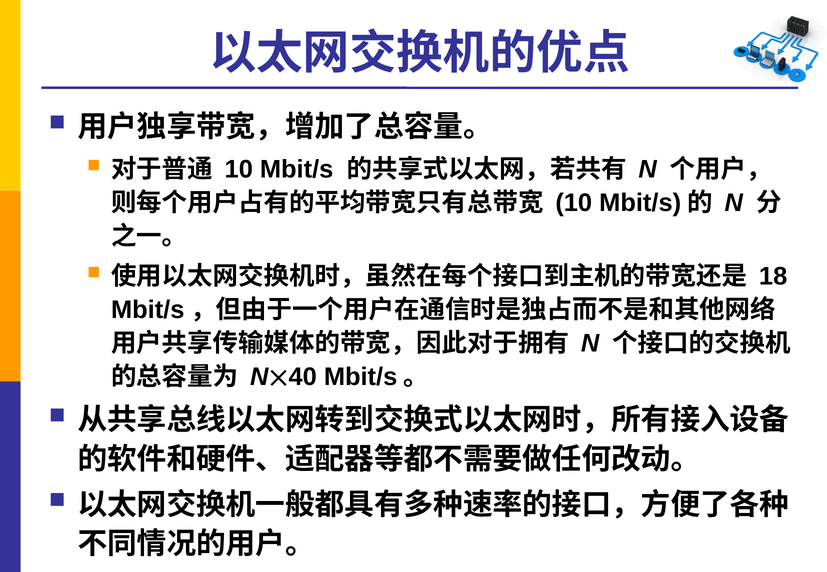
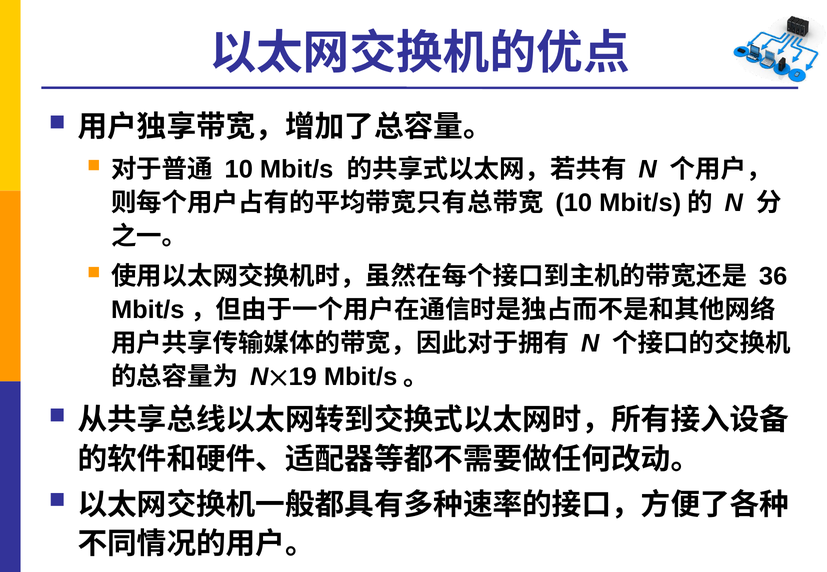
18: 18 -> 36
40: 40 -> 19
